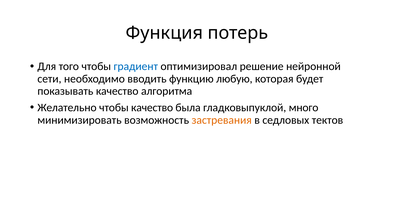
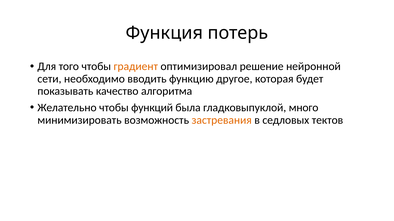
градиент colour: blue -> orange
любую: любую -> другое
чтобы качество: качество -> функций
